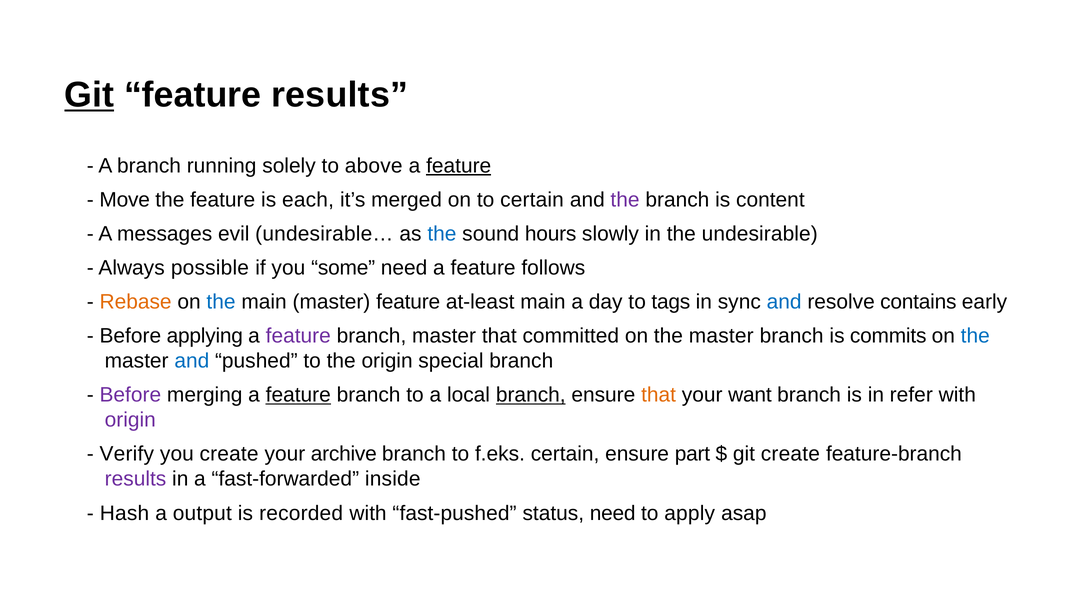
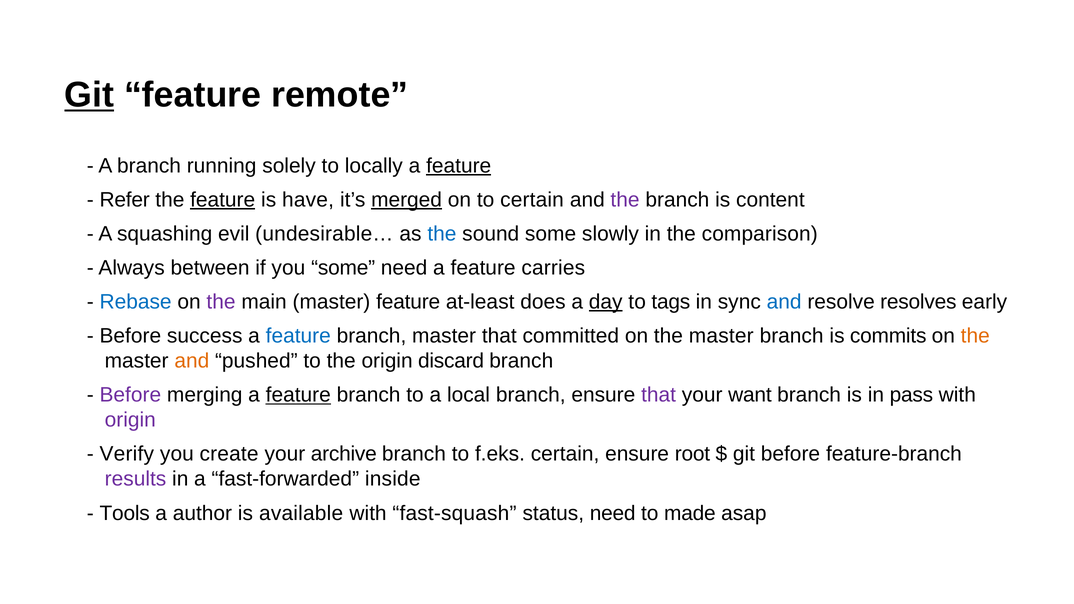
feature results: results -> remote
above: above -> locally
Move: Move -> Refer
feature at (223, 200) underline: none -> present
each: each -> have
merged underline: none -> present
messages: messages -> squashing
sound hours: hours -> some
undesirable: undesirable -> comparison
possible: possible -> between
follows: follows -> carries
Rebase colour: orange -> blue
the at (221, 302) colour: blue -> purple
at-least main: main -> does
day underline: none -> present
contains: contains -> resolves
applying: applying -> success
feature at (298, 336) colour: purple -> blue
the at (975, 336) colour: blue -> orange
and at (192, 361) colour: blue -> orange
special: special -> discard
branch at (531, 395) underline: present -> none
that at (659, 395) colour: orange -> purple
refer: refer -> pass
part: part -> root
git create: create -> before
Hash: Hash -> Tools
output: output -> author
recorded: recorded -> available
fast-pushed: fast-pushed -> fast-squash
apply: apply -> made
